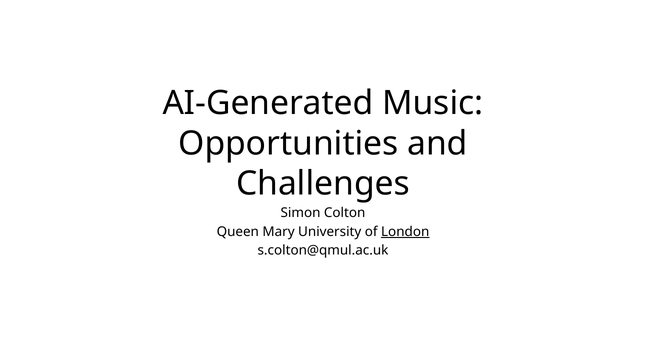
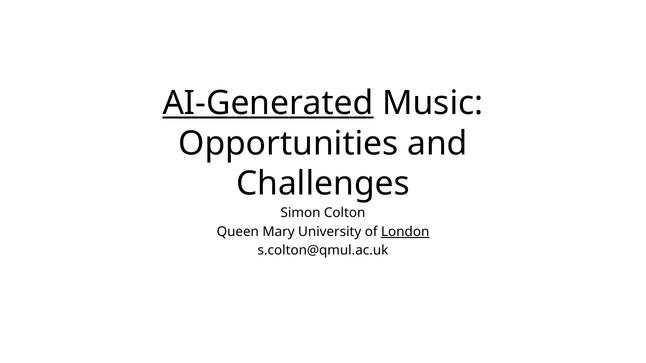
AI-Generated underline: none -> present
